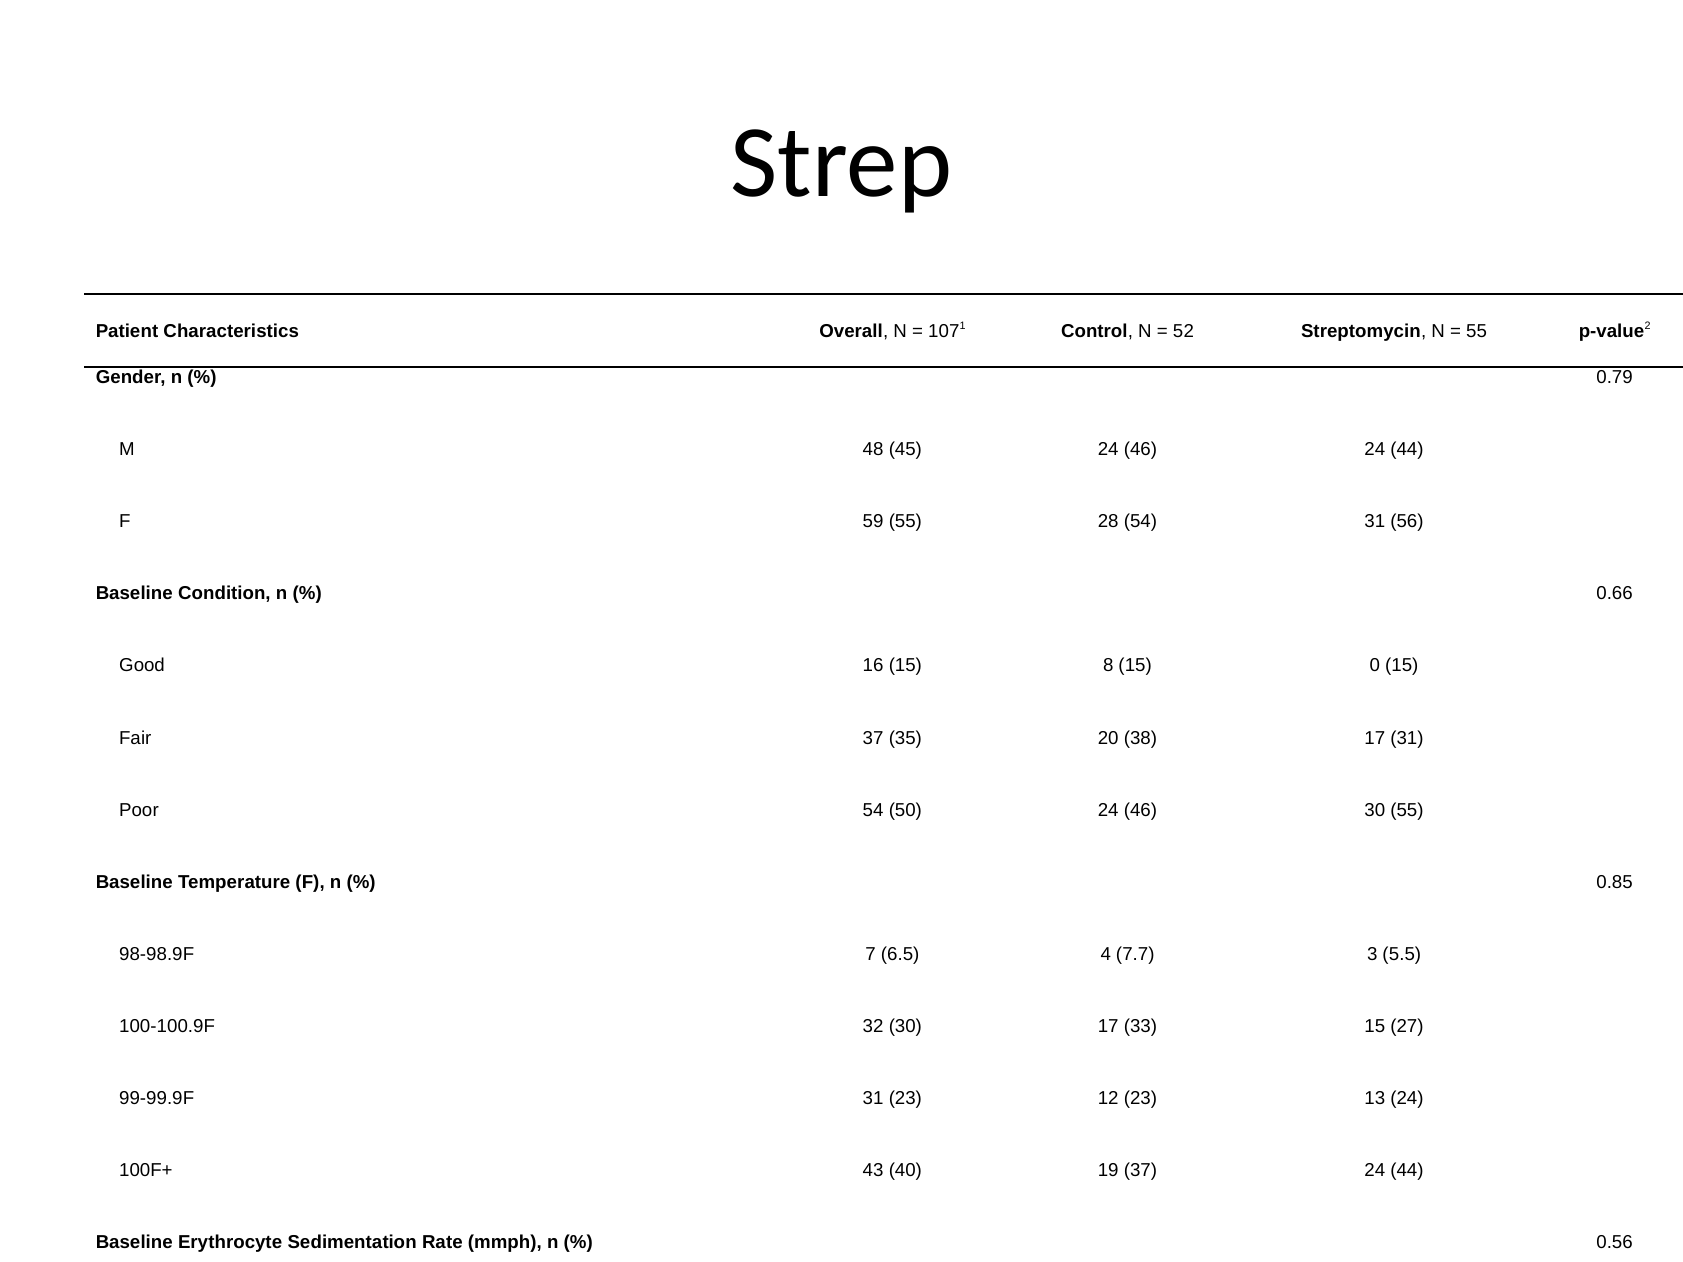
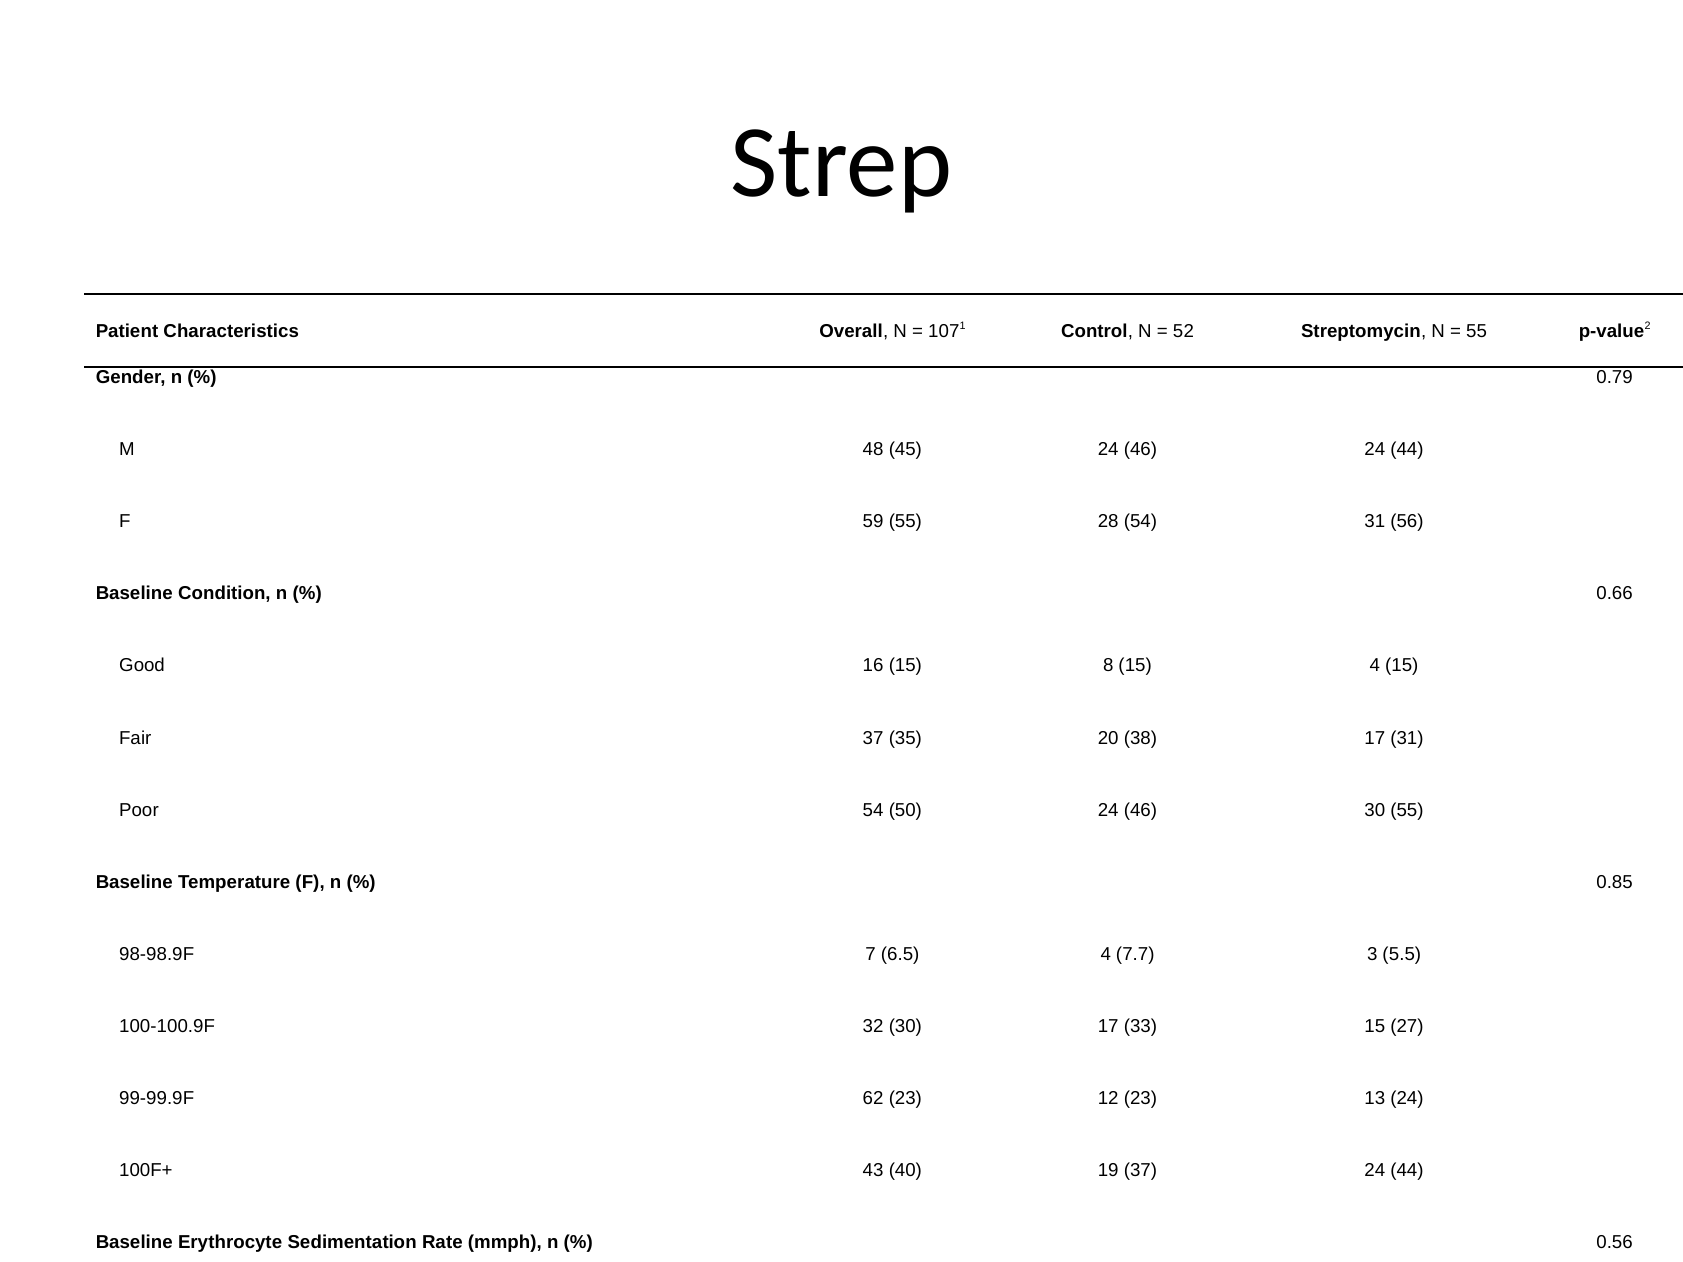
15 0: 0 -> 4
99-99.9F 31: 31 -> 62
